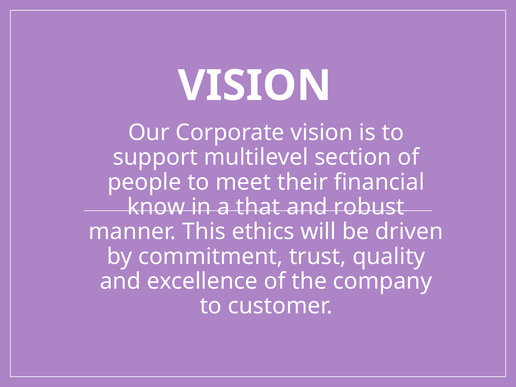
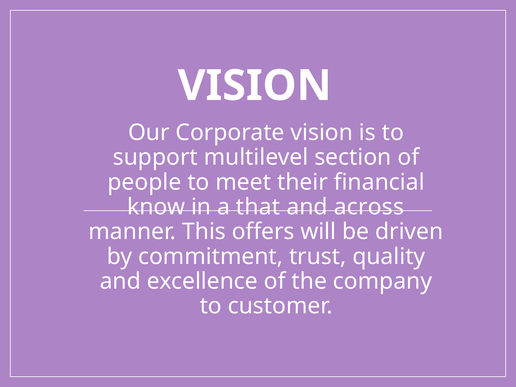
robust: robust -> across
ethics: ethics -> offers
